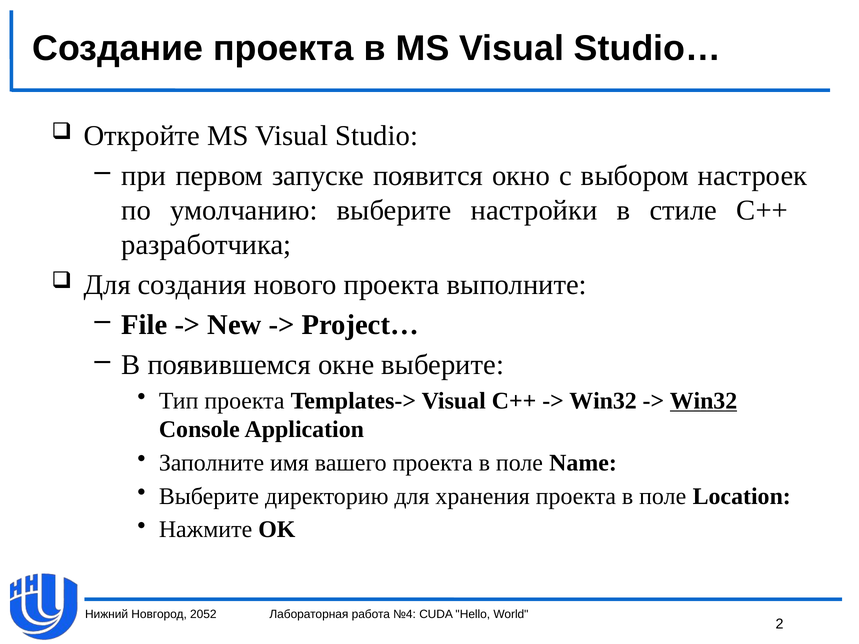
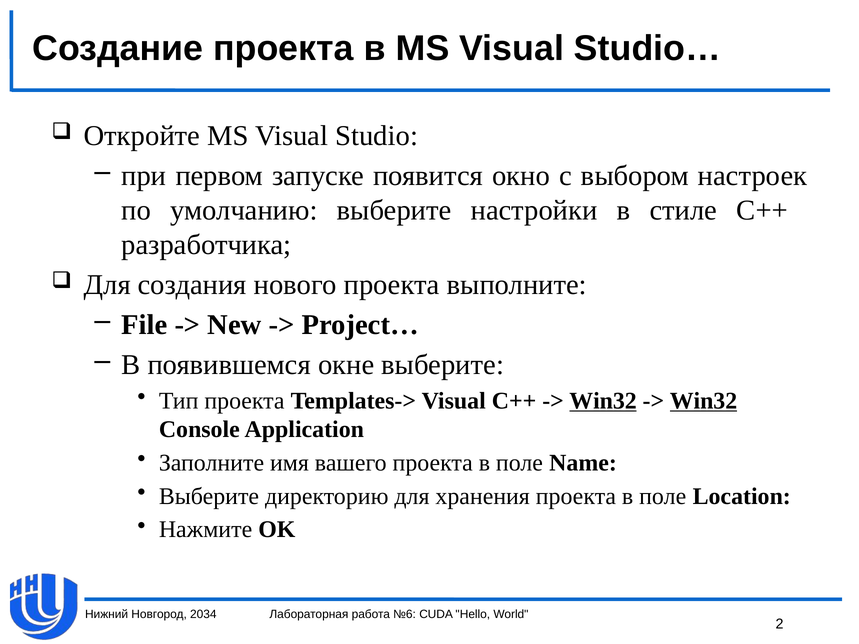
Win32 at (603, 401) underline: none -> present
2052: 2052 -> 2034
№4: №4 -> №6
